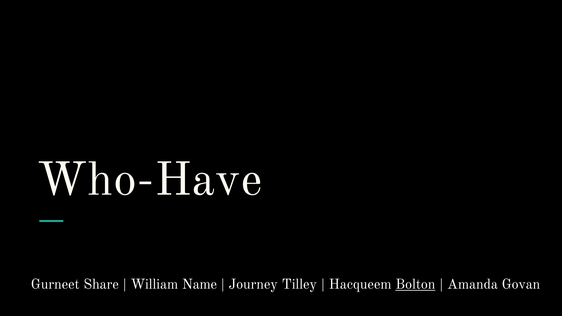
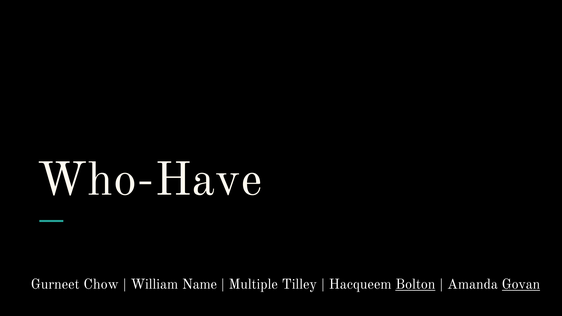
Share: Share -> Chow
Journey: Journey -> Multiple
Govan underline: none -> present
